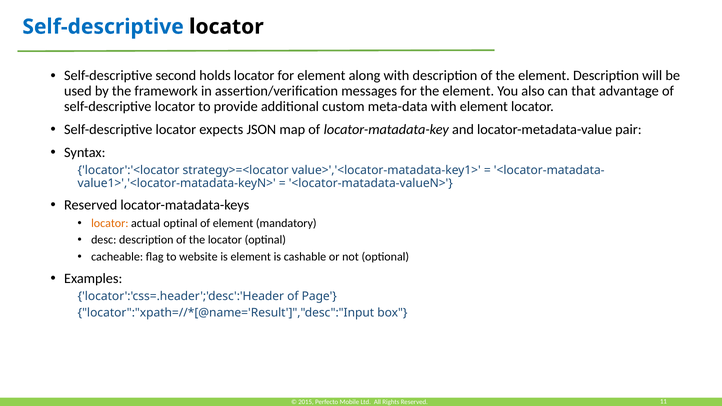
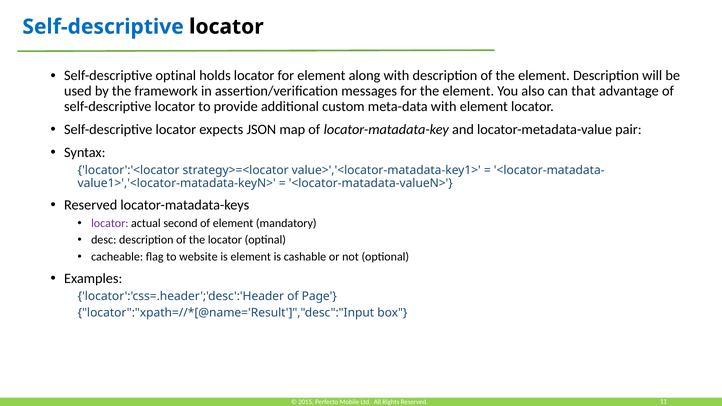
Self-descriptive second: second -> optinal
locator at (110, 223) colour: orange -> purple
actual optinal: optinal -> second
